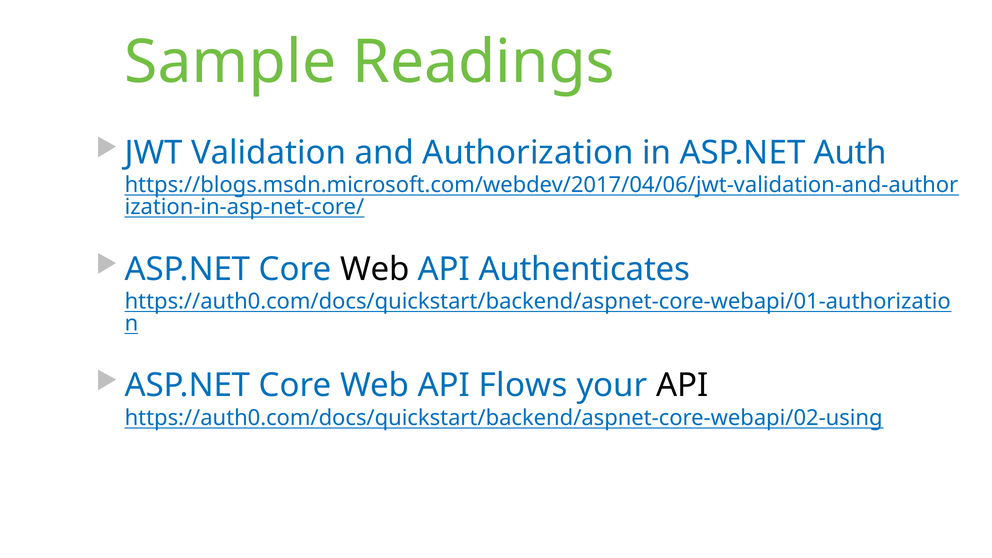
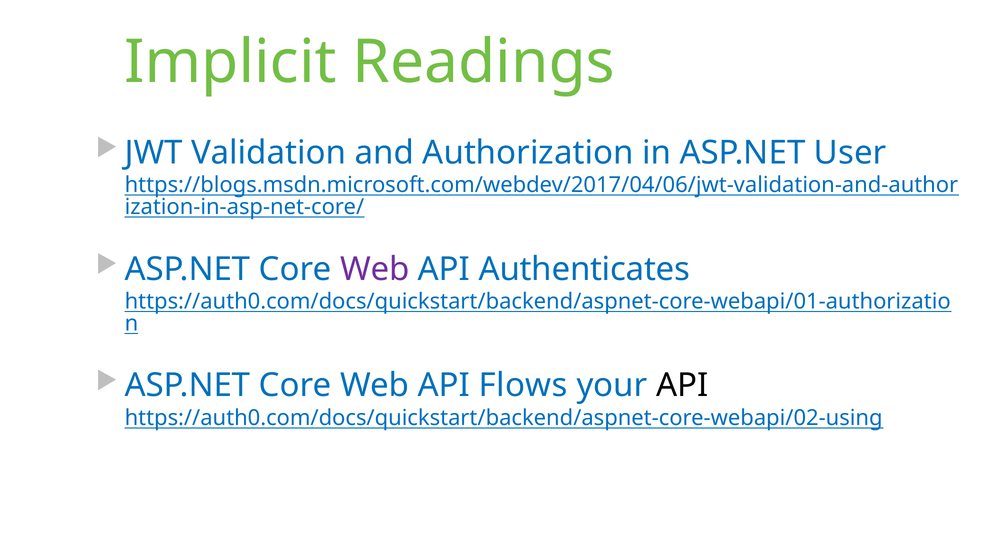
Sample: Sample -> Implicit
Auth: Auth -> User
Web at (375, 269) colour: black -> purple
